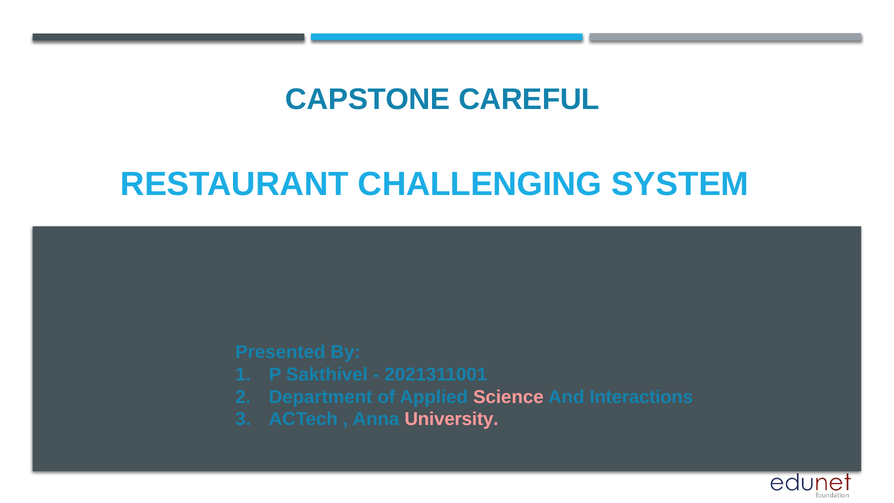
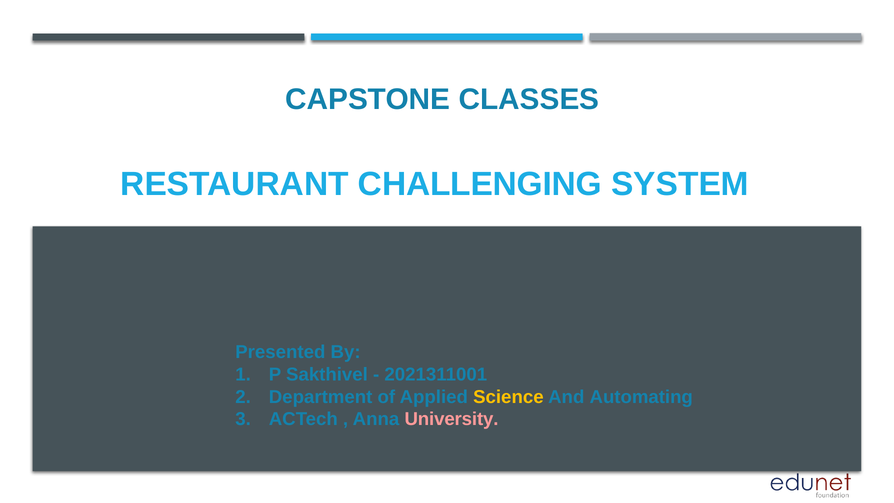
CAREFUL: CAREFUL -> CLASSES
Science colour: pink -> yellow
Interactions: Interactions -> Automating
